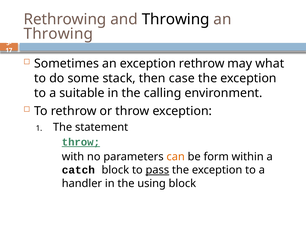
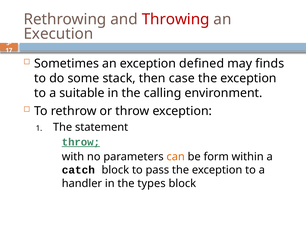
Throwing at (176, 19) colour: black -> red
Throwing at (58, 34): Throwing -> Execution
exception rethrow: rethrow -> defined
what: what -> finds
pass underline: present -> none
using: using -> types
